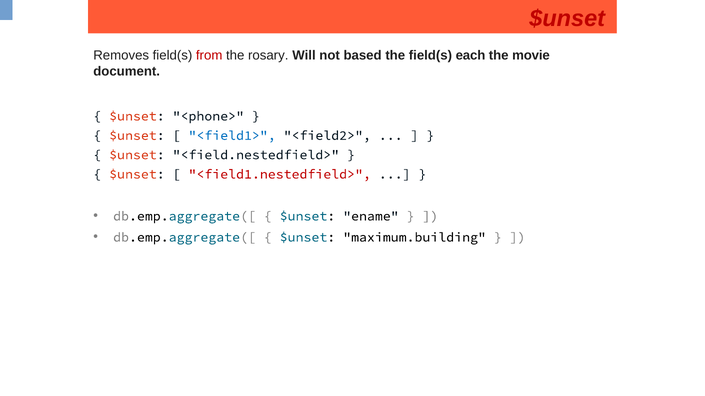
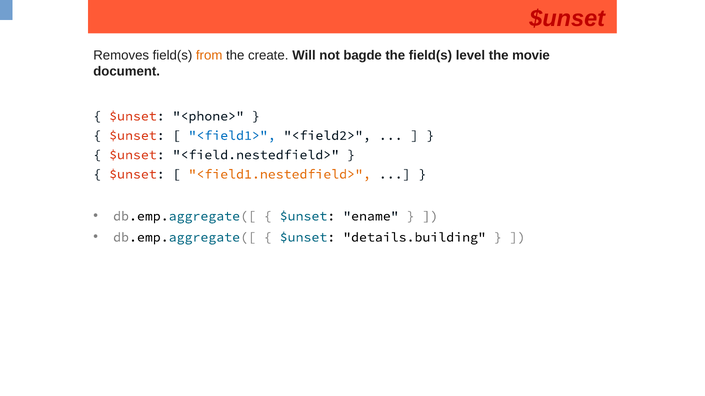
from colour: red -> orange
rosary: rosary -> create
based: based -> bagde
each: each -> level
<field1.nestedfield> colour: red -> orange
maximum.building: maximum.building -> details.building
